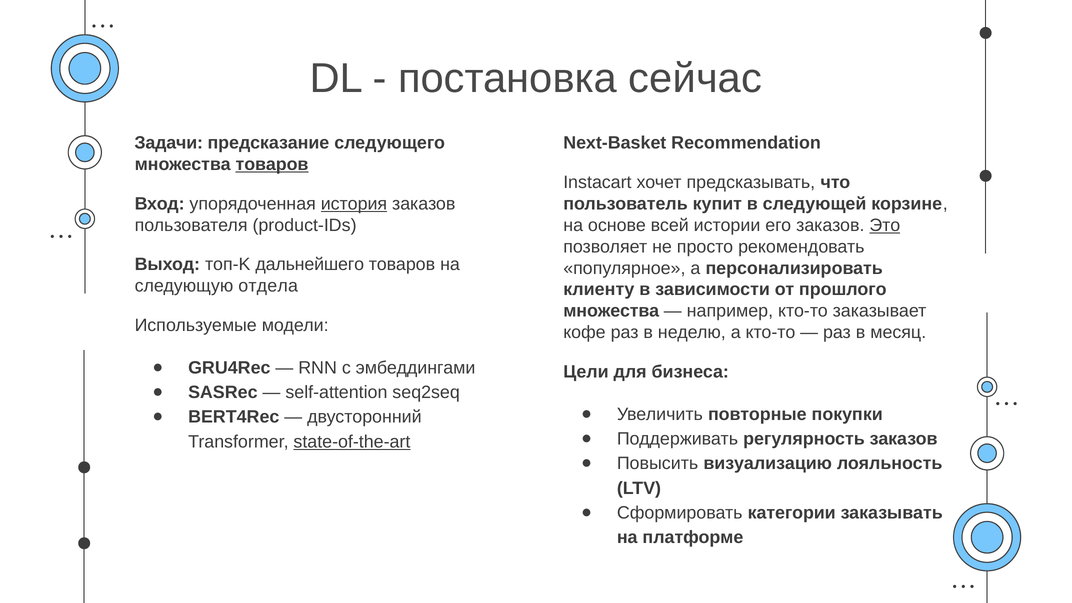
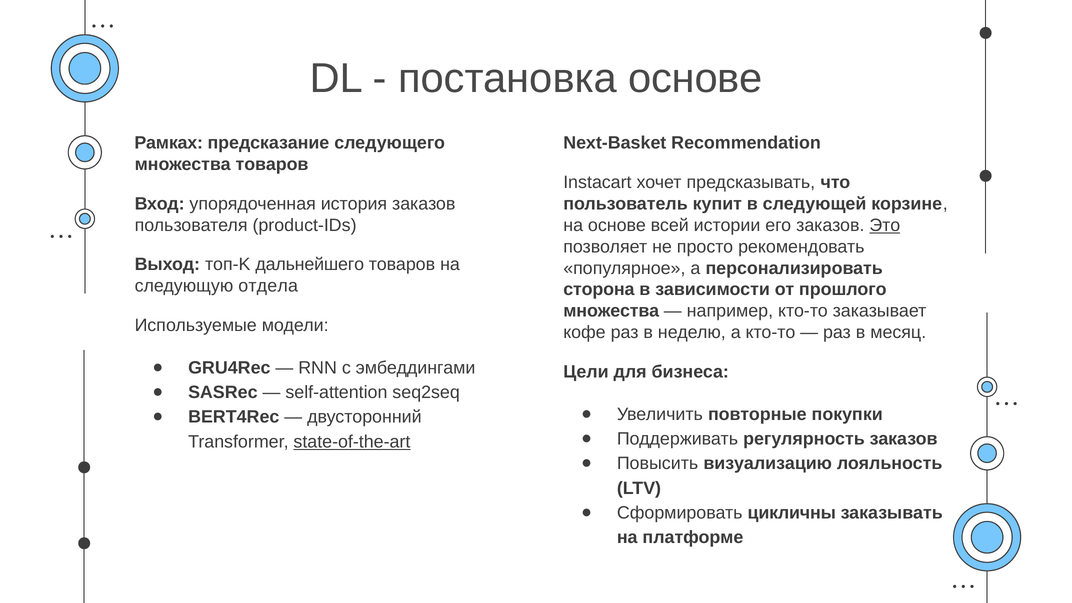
постановка сейчас: сейчас -> основе
Задачи: Задачи -> Рамках
товаров at (272, 165) underline: present -> none
история underline: present -> none
клиенту: клиенту -> сторона
категории: категории -> цикличны
